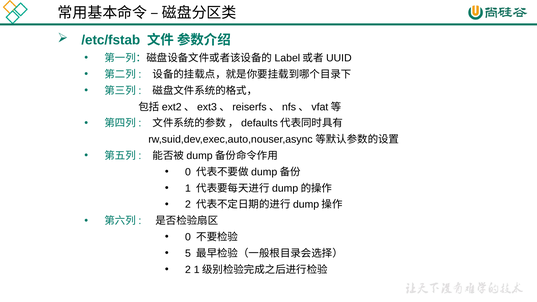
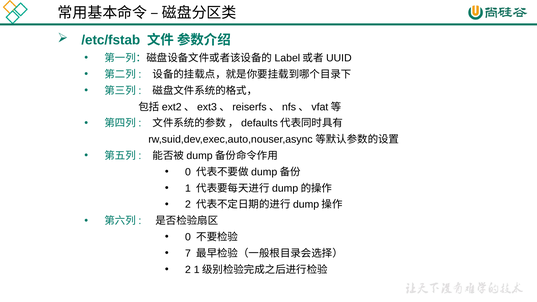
5: 5 -> 7
